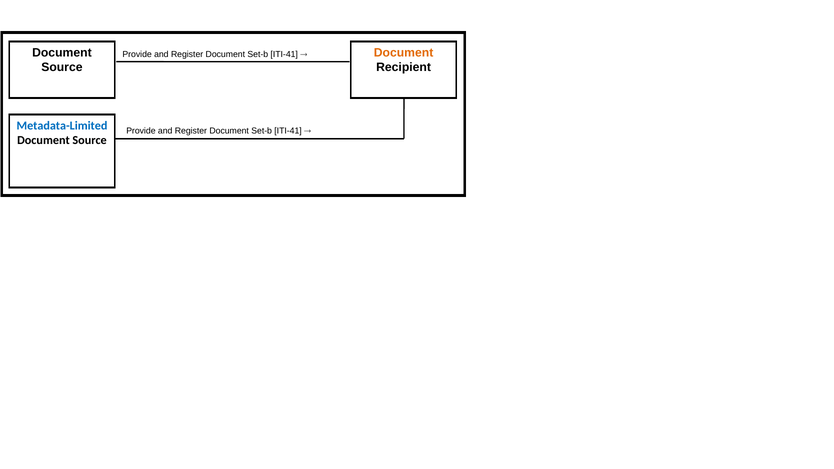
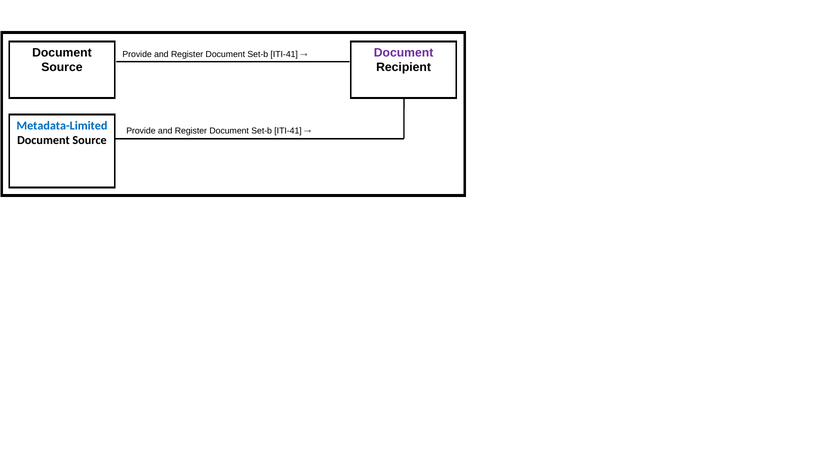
Document at (404, 53) colour: orange -> purple
